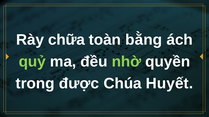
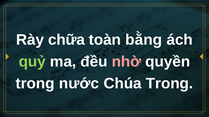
nhờ colour: light green -> pink
được: được -> nước
Chúa Huyết: Huyết -> Trong
